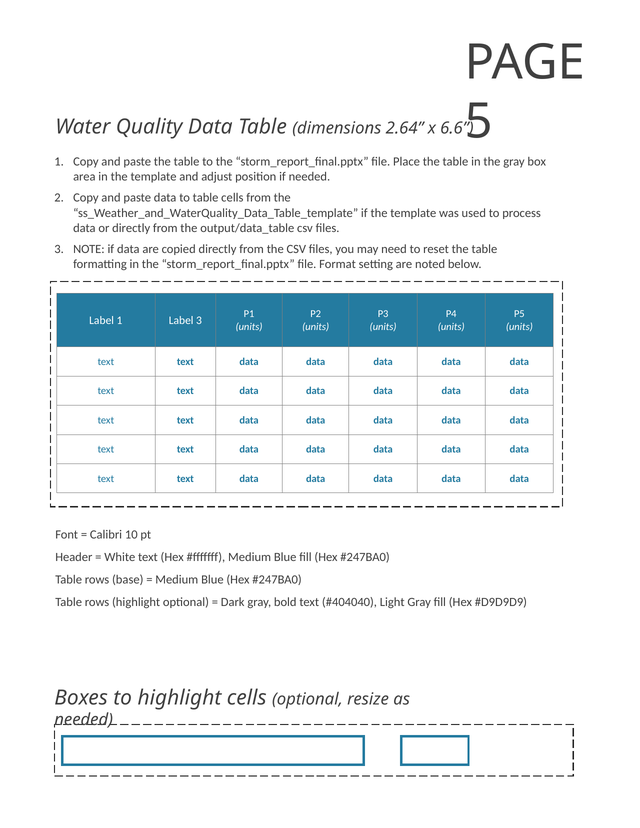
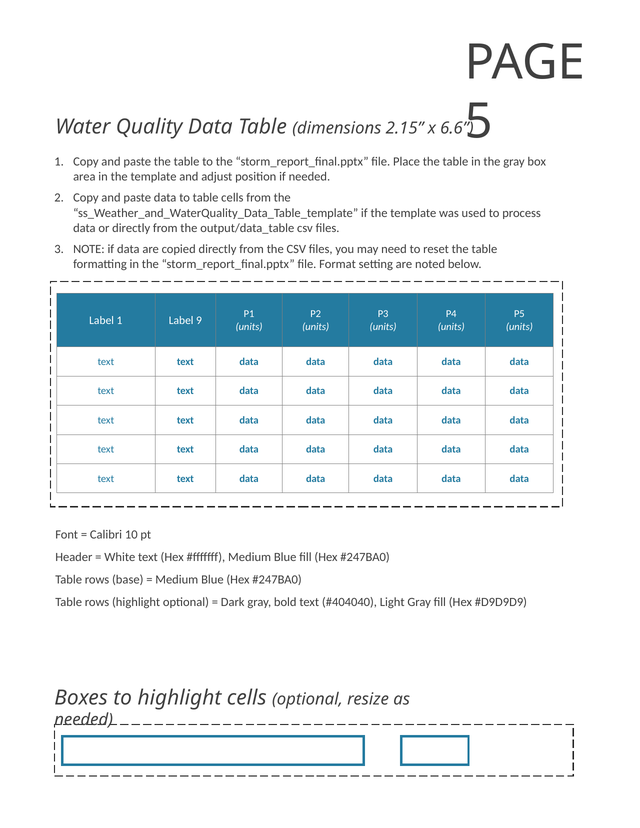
2.64: 2.64 -> 2.15
Label 3: 3 -> 9
